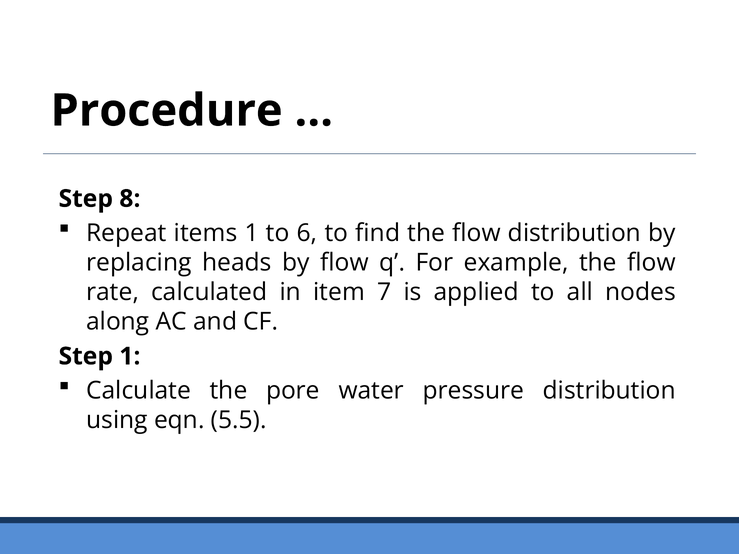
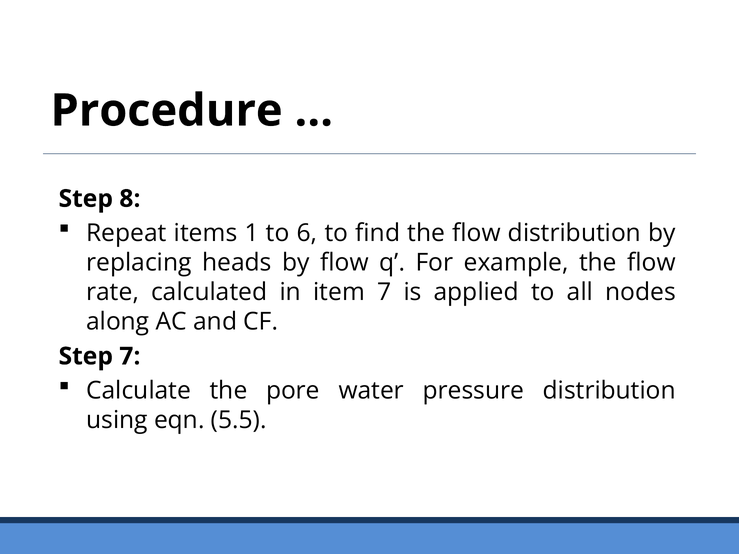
Step 1: 1 -> 7
